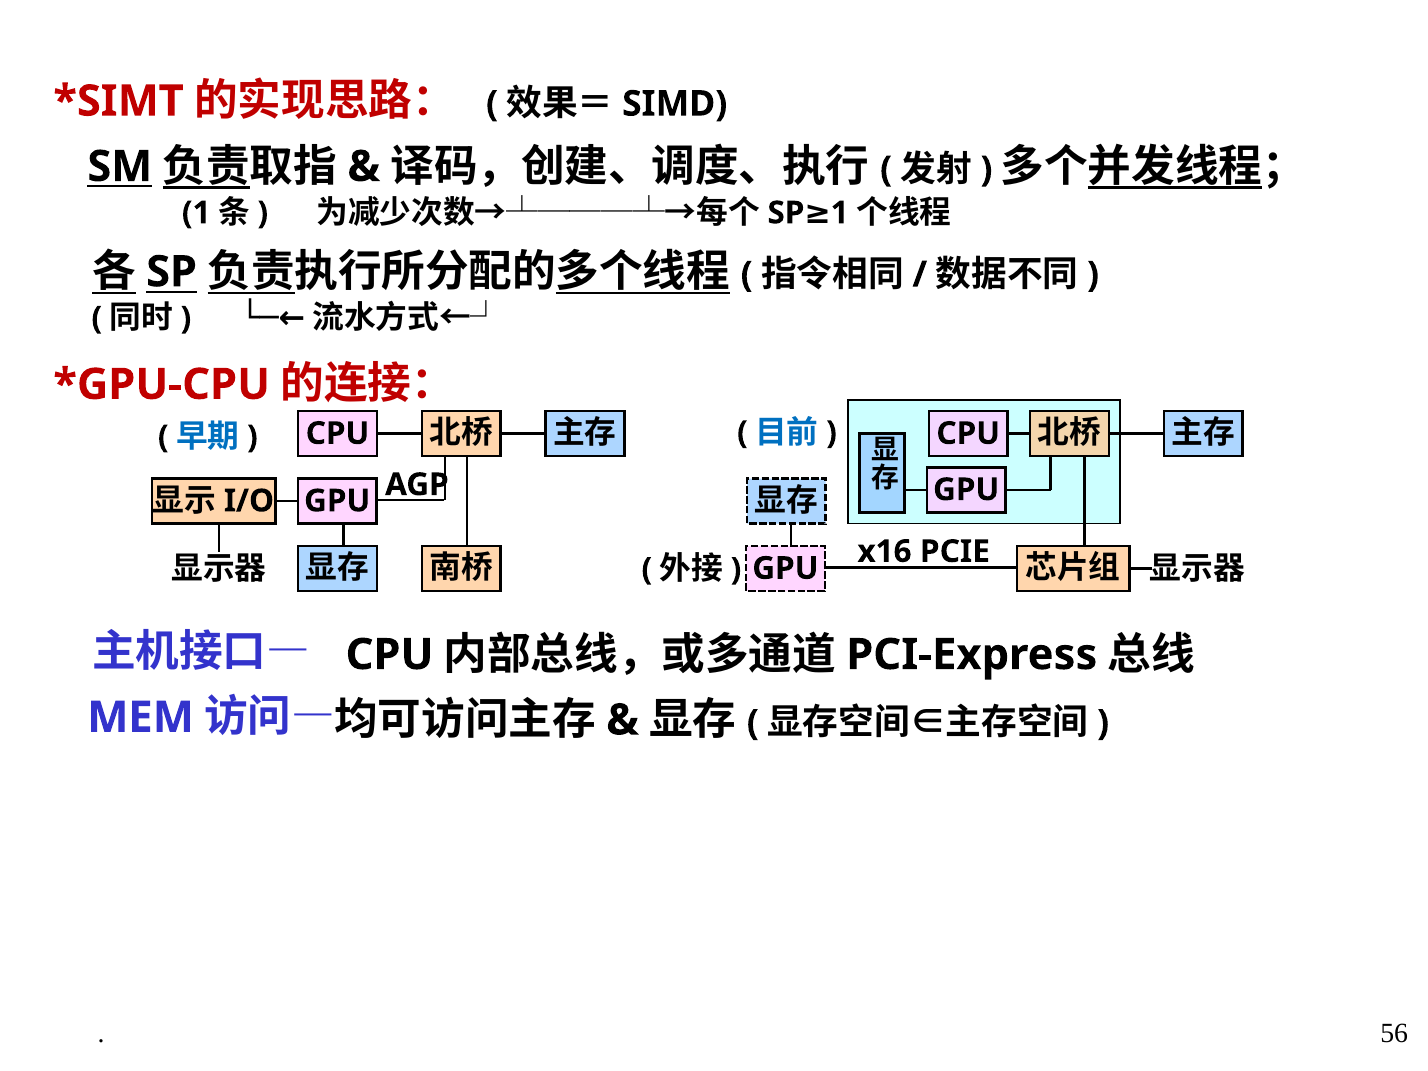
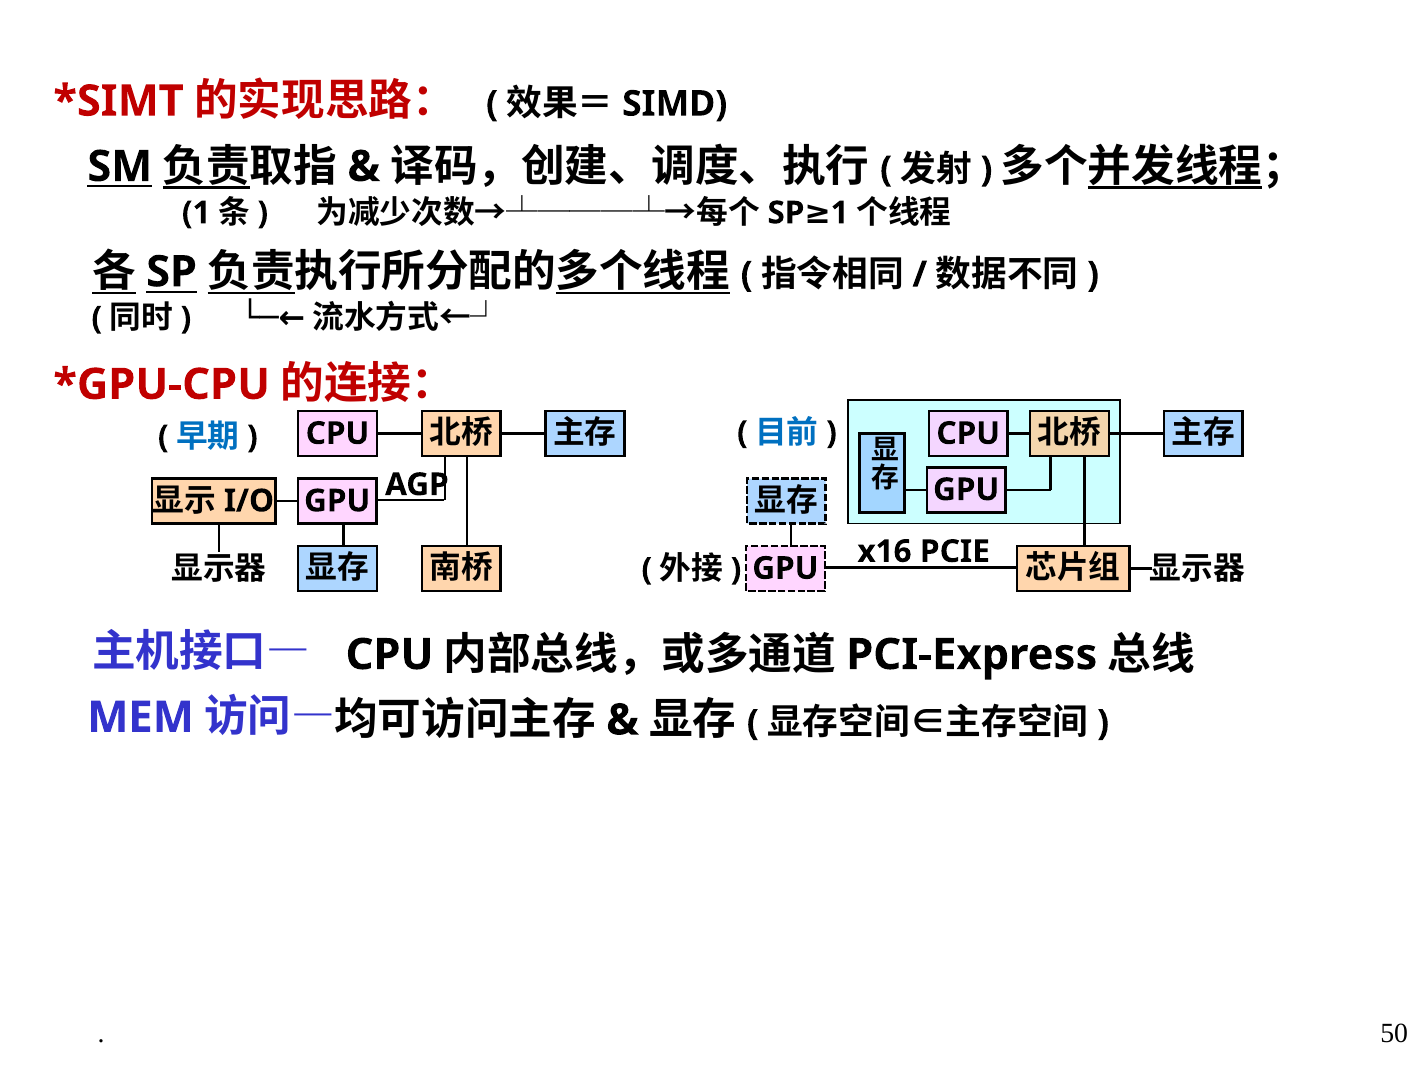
56: 56 -> 50
